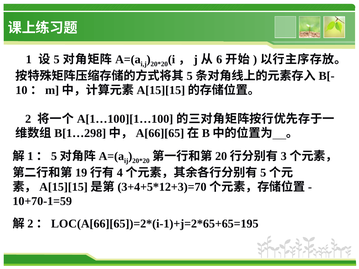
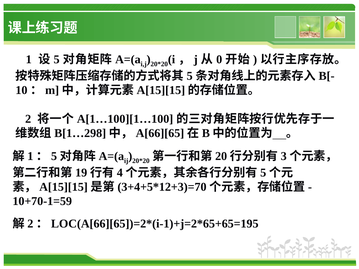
6: 6 -> 0
